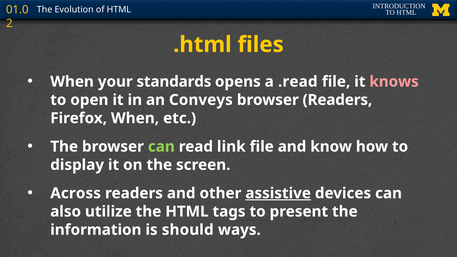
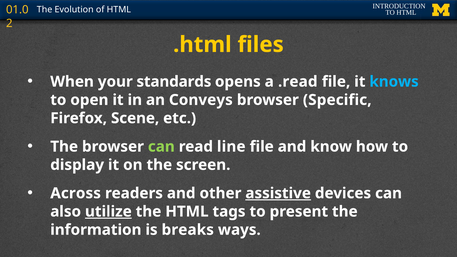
knows colour: pink -> light blue
browser Readers: Readers -> Specific
Firefox When: When -> Scene
link: link -> line
utilize underline: none -> present
should: should -> breaks
